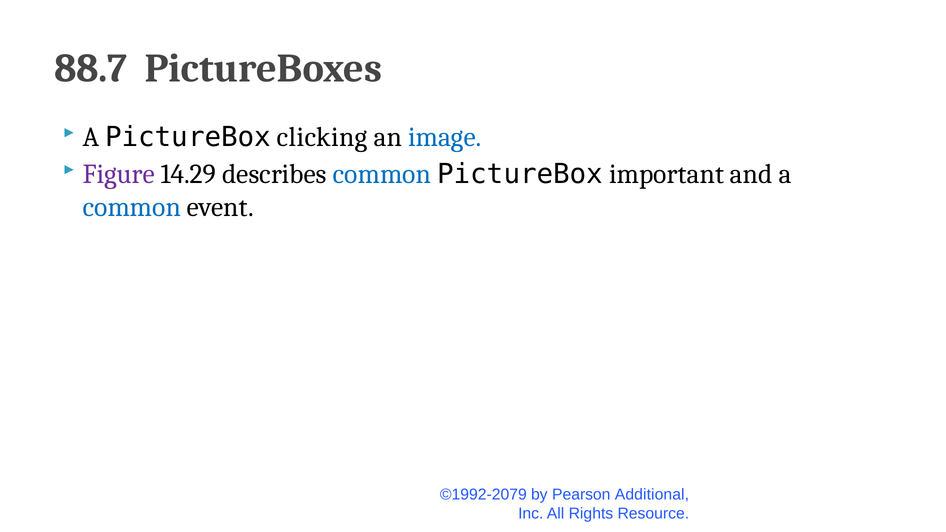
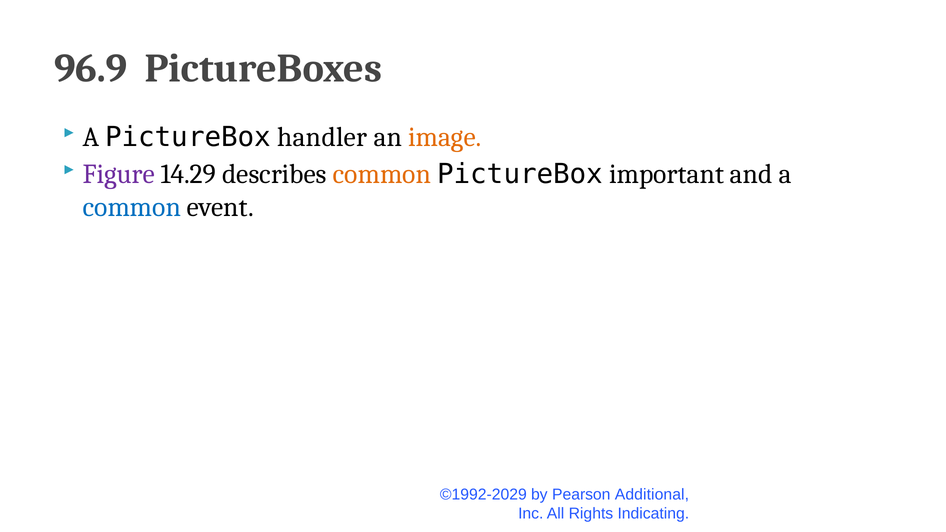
88.7: 88.7 -> 96.9
clicking: clicking -> handler
image colour: blue -> orange
common at (382, 174) colour: blue -> orange
©1992-2079: ©1992-2079 -> ©1992-2029
Resource: Resource -> Indicating
